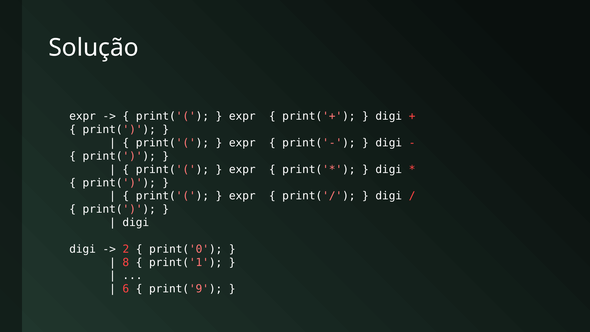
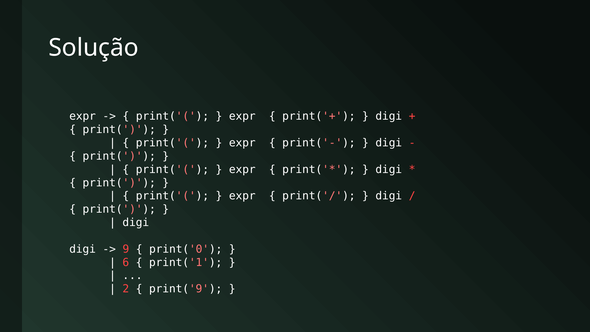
2: 2 -> 9
8: 8 -> 6
6: 6 -> 2
